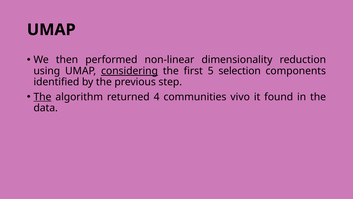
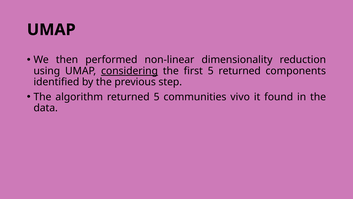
5 selection: selection -> returned
The at (42, 97) underline: present -> none
returned 4: 4 -> 5
